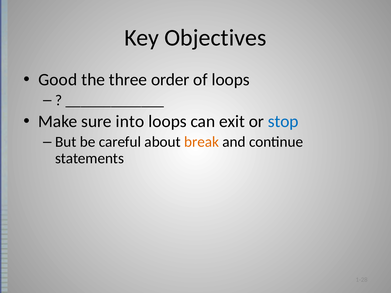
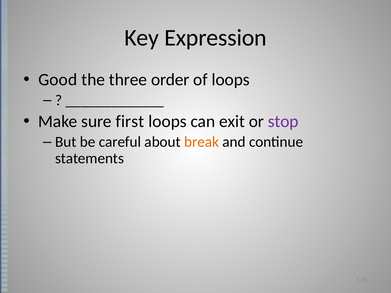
Objectives: Objectives -> Expression
into: into -> first
stop colour: blue -> purple
